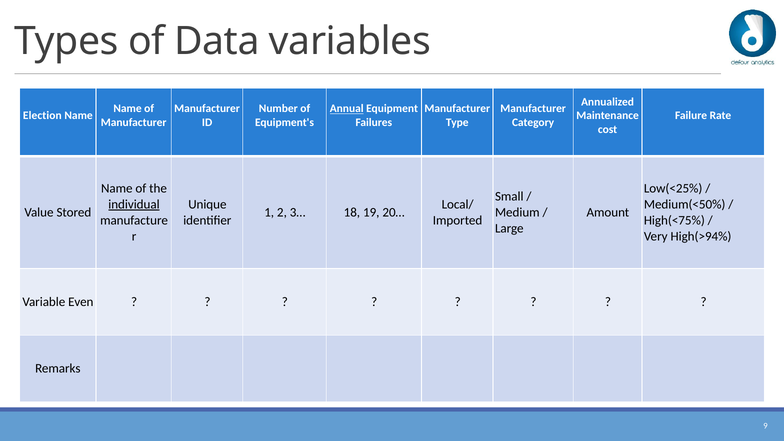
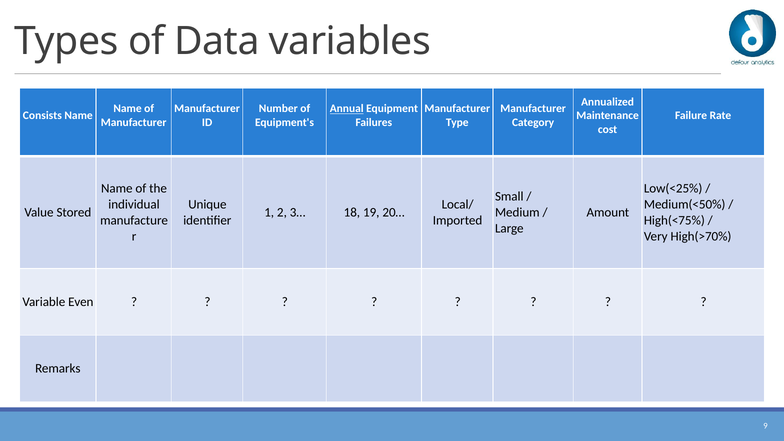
Election: Election -> Consists
individual underline: present -> none
High(>94%: High(>94% -> High(>70%
